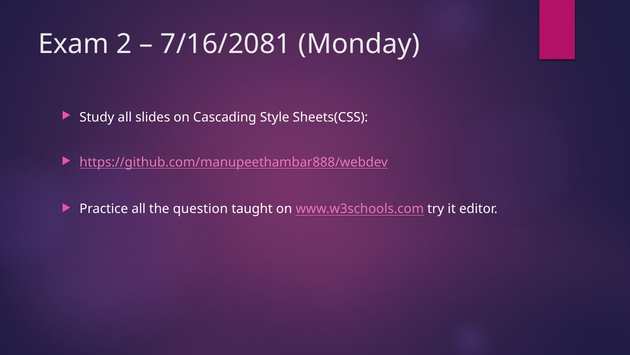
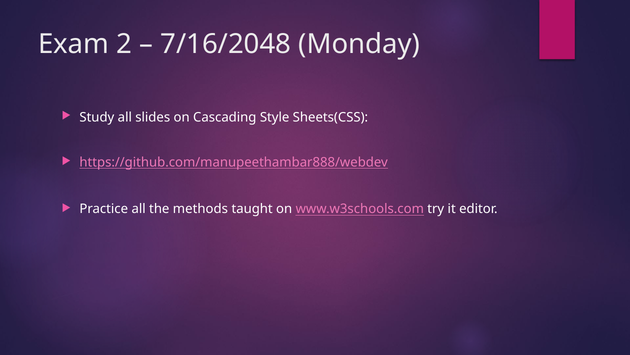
7/16/2081: 7/16/2081 -> 7/16/2048
question: question -> methods
